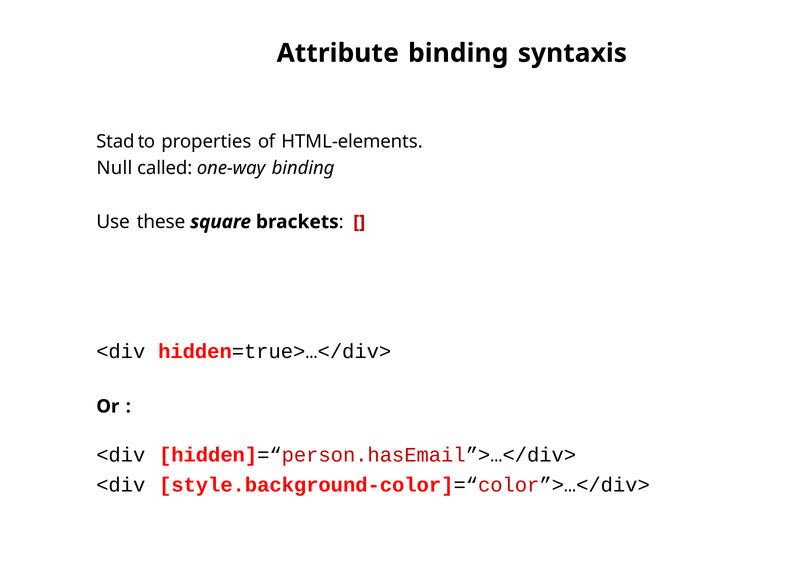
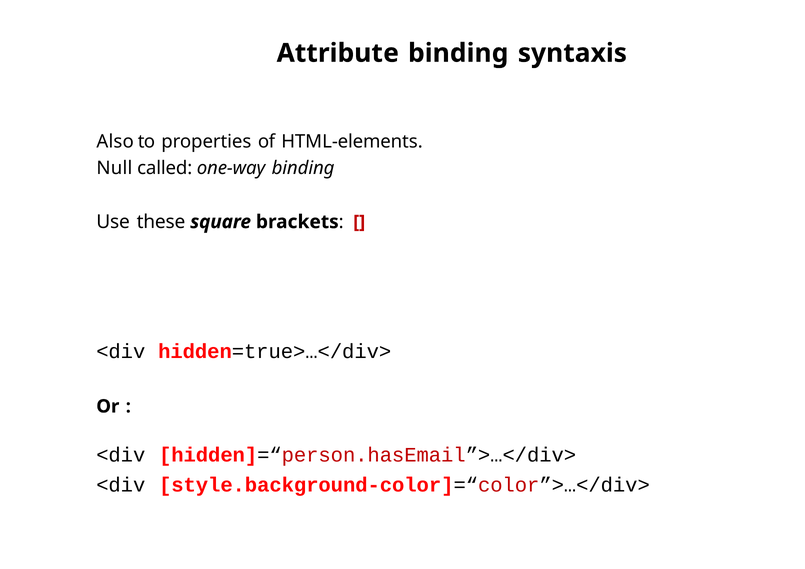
Stad: Stad -> Also
